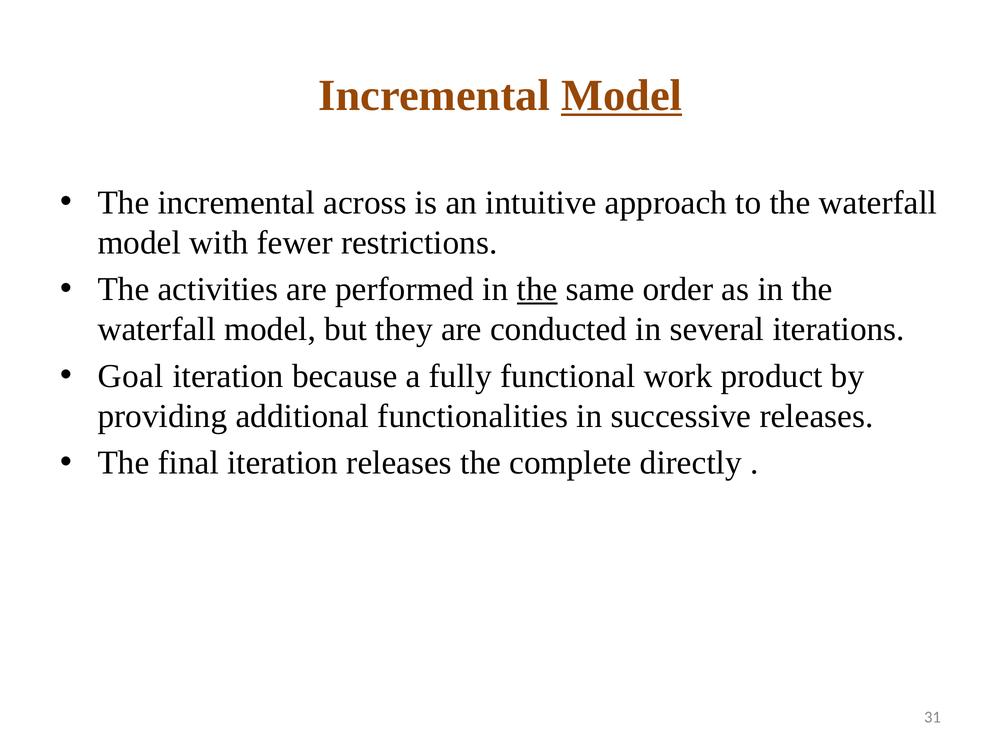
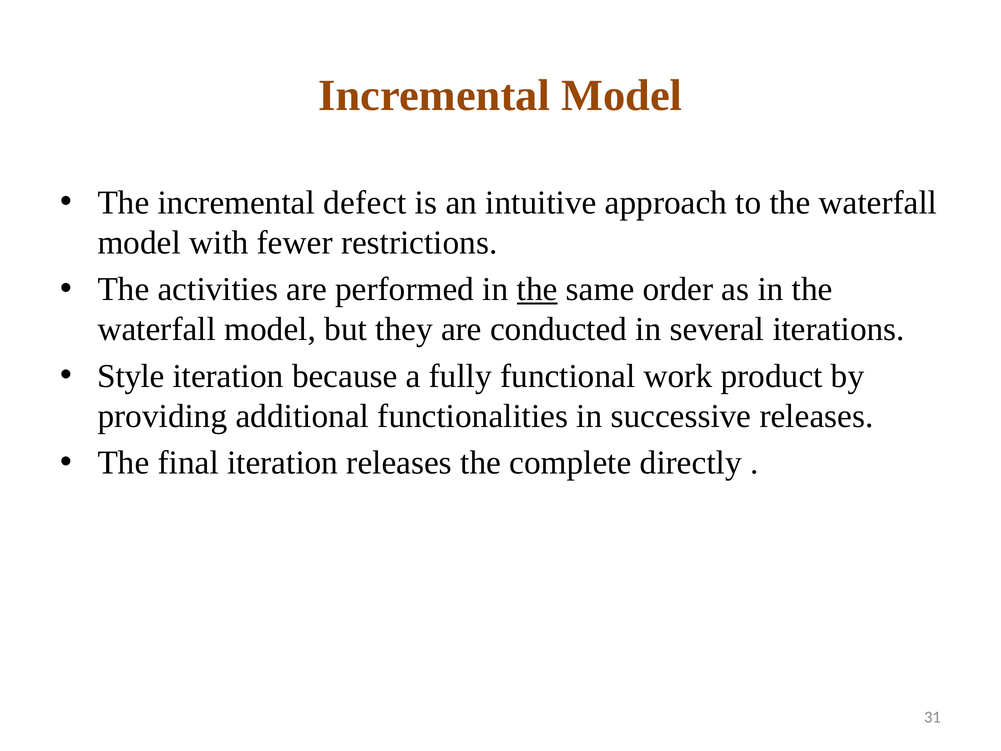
Model at (622, 96) underline: present -> none
across: across -> defect
Goal: Goal -> Style
